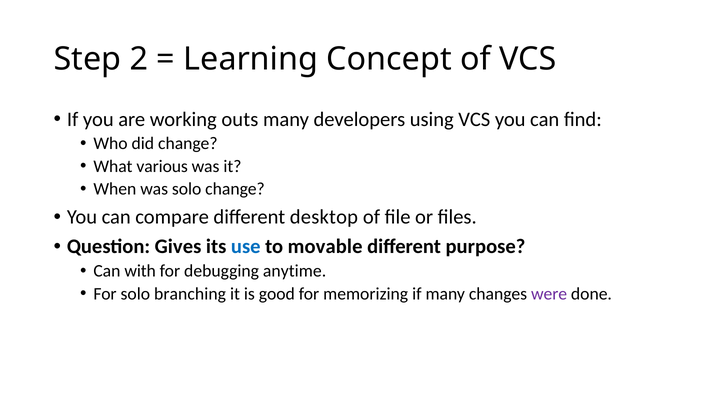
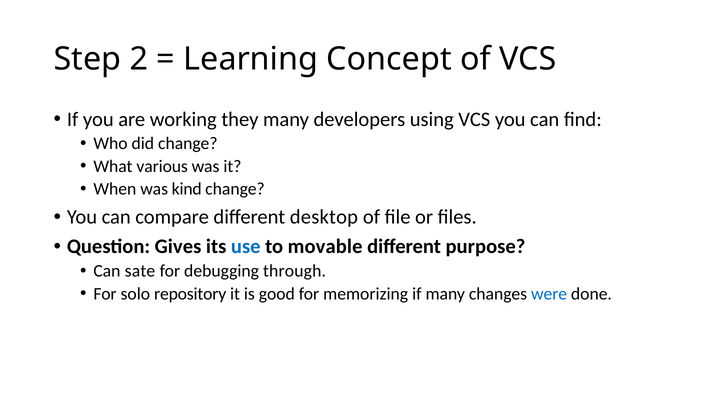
outs: outs -> they
was solo: solo -> kind
with: with -> sate
anytime: anytime -> through
branching: branching -> repository
were colour: purple -> blue
